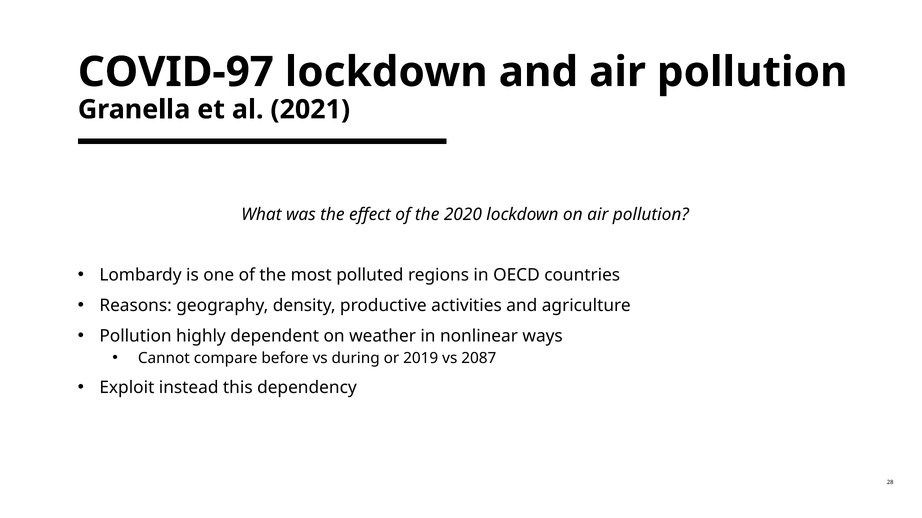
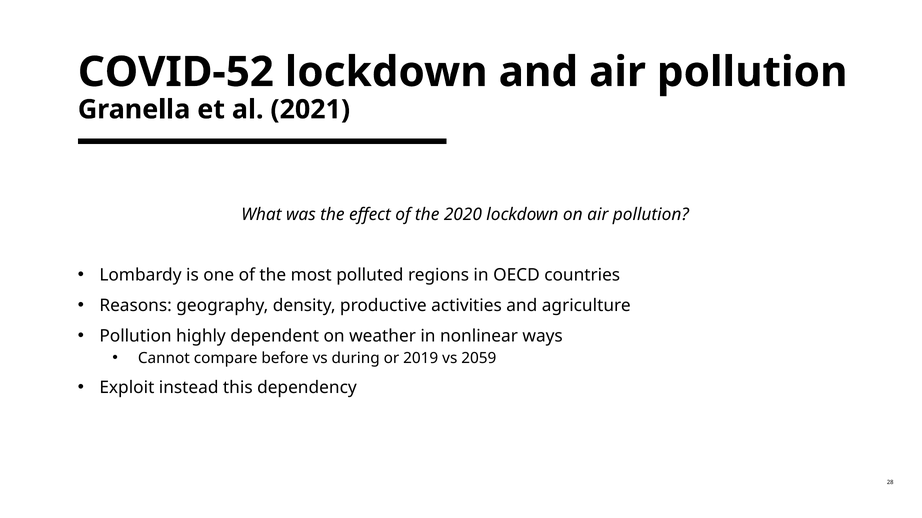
COVID-97: COVID-97 -> COVID-52
2087: 2087 -> 2059
